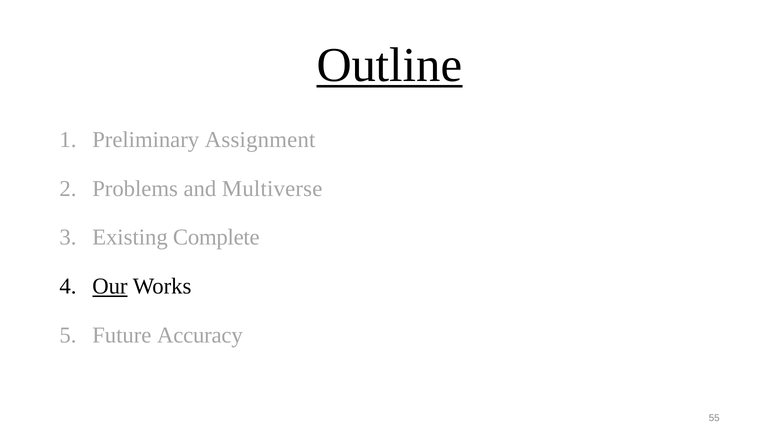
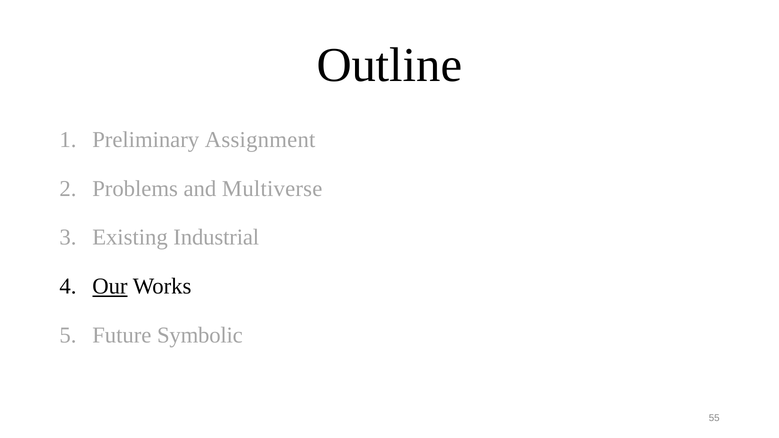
Outline underline: present -> none
Complete: Complete -> Industrial
Accuracy: Accuracy -> Symbolic
